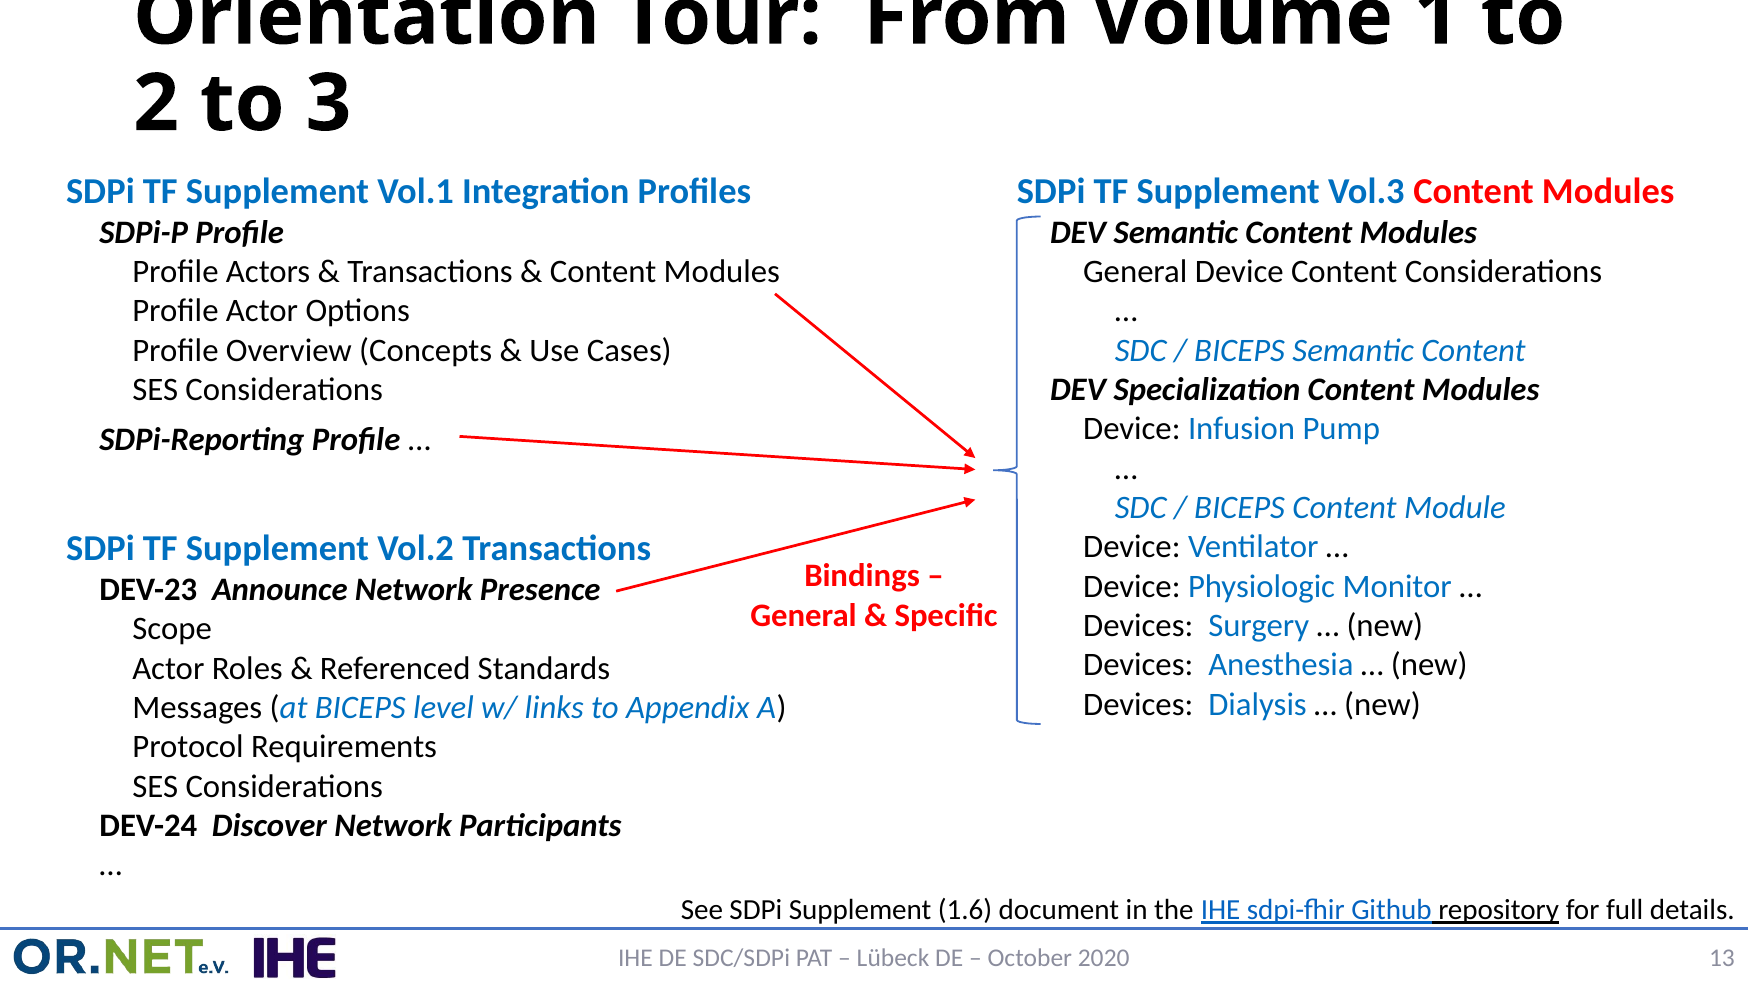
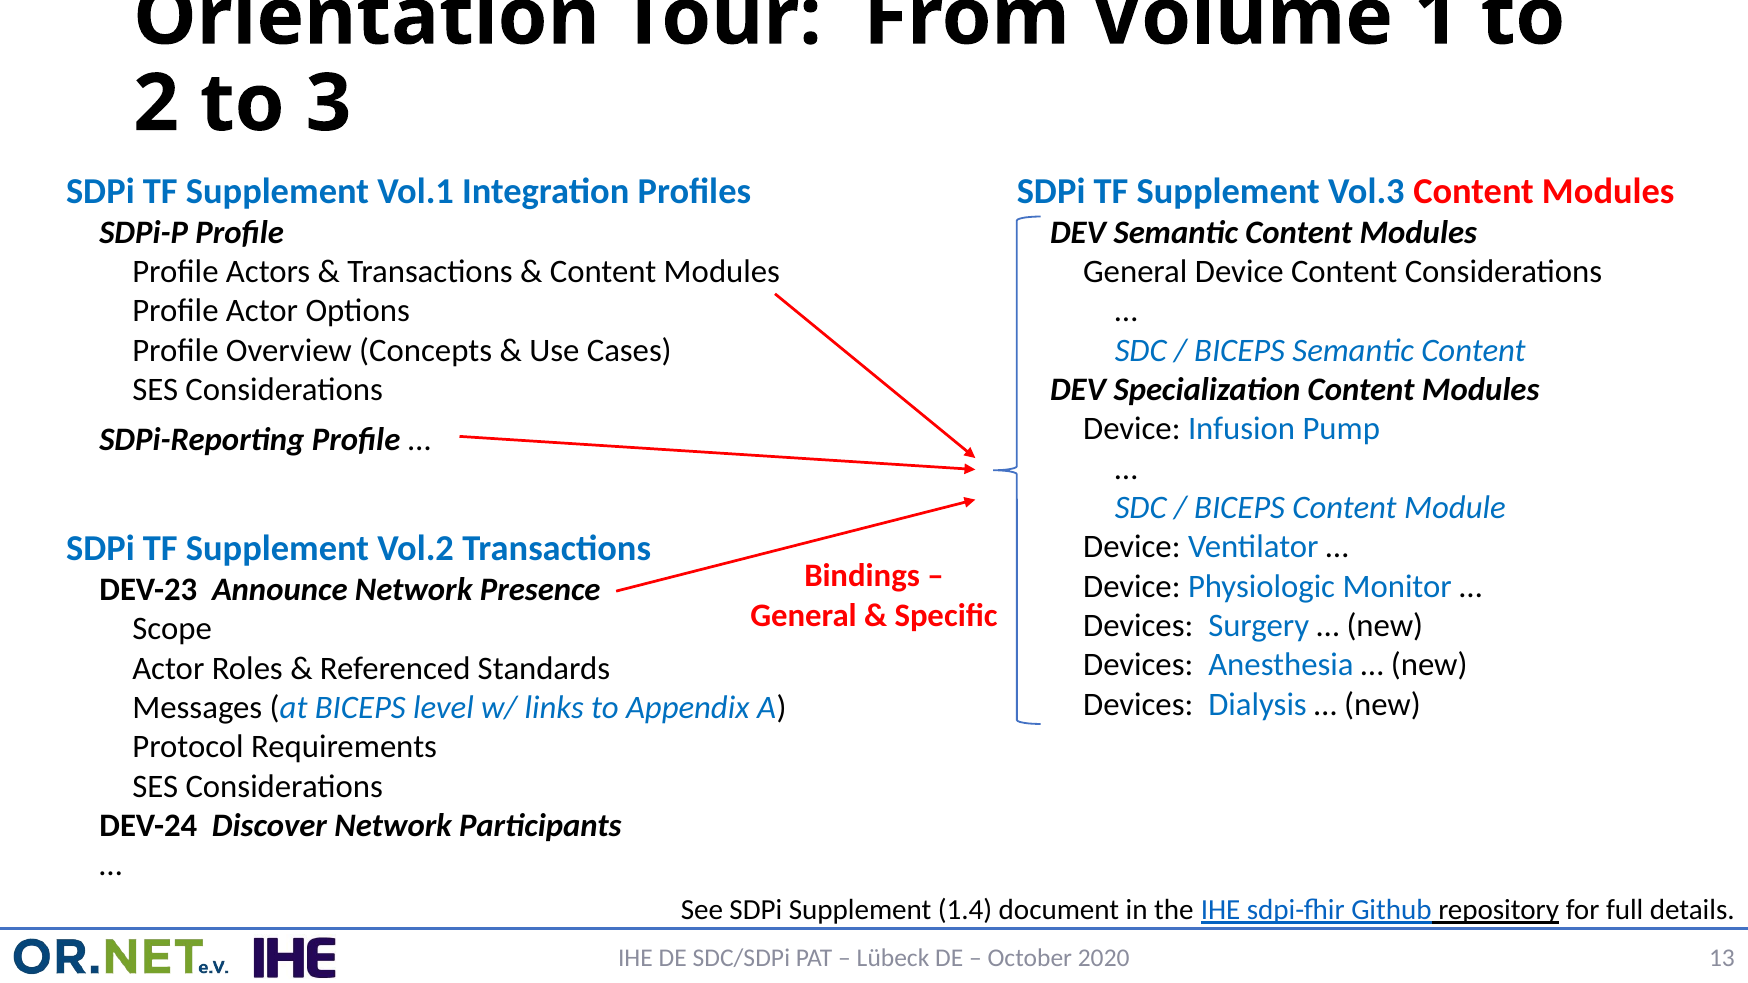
1.6: 1.6 -> 1.4
